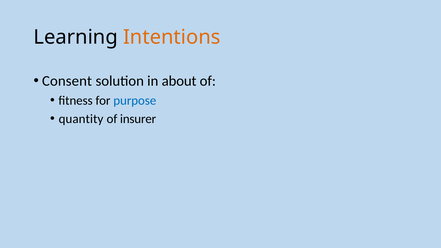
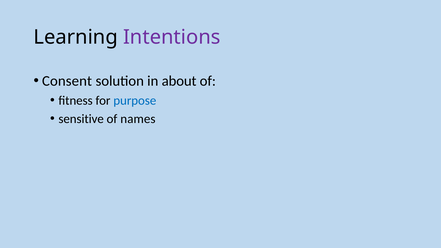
Intentions colour: orange -> purple
quantity: quantity -> sensitive
insurer: insurer -> names
